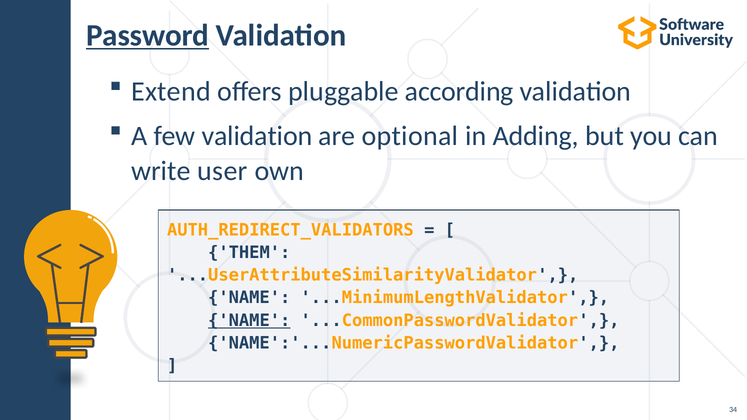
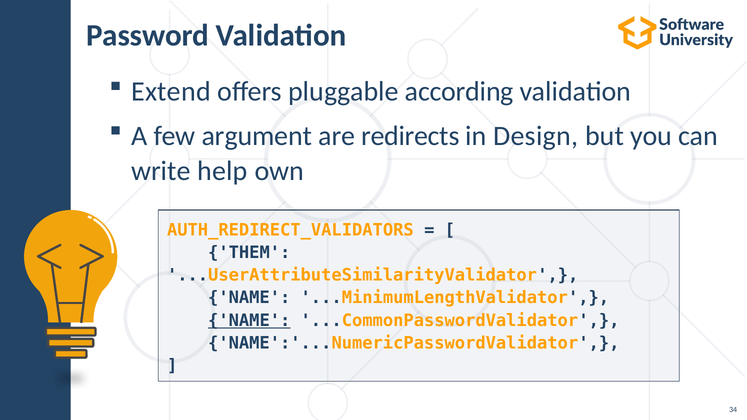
Password underline: present -> none
few validation: validation -> argument
optional: optional -> redirects
Adding: Adding -> Design
user: user -> help
